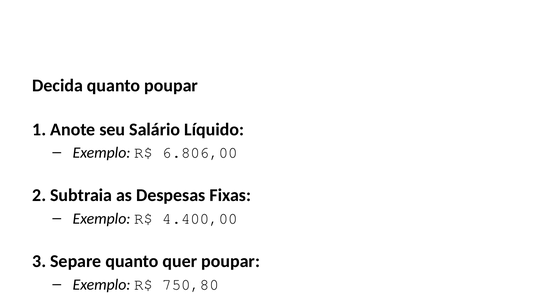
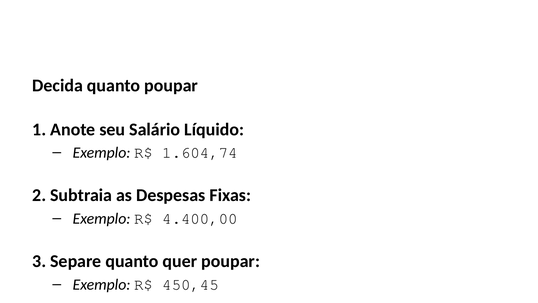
6.806,00: 6.806,00 -> 1.604,74
750,80: 750,80 -> 450,45
